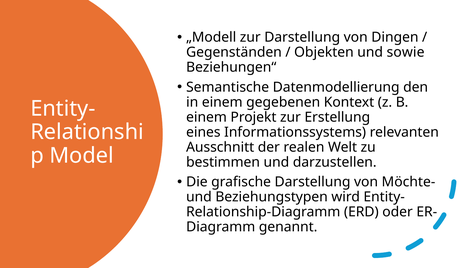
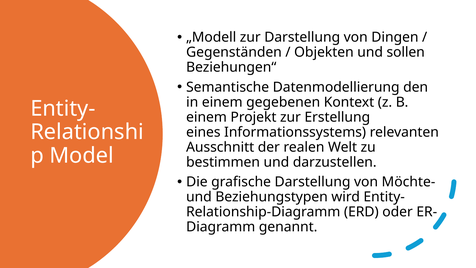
sowie: sowie -> sollen
